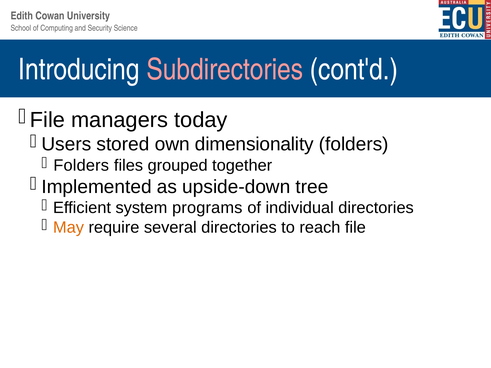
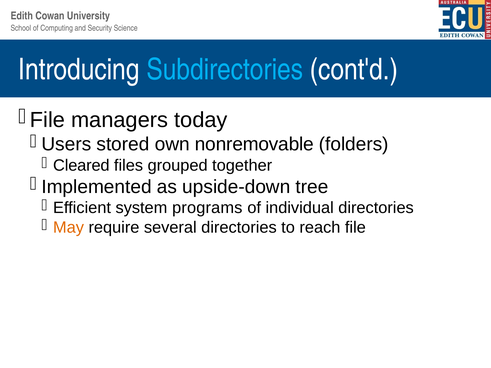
Subdirectories colour: pink -> light blue
dimensionality: dimensionality -> nonremovable
Folders at (81, 165): Folders -> Cleared
